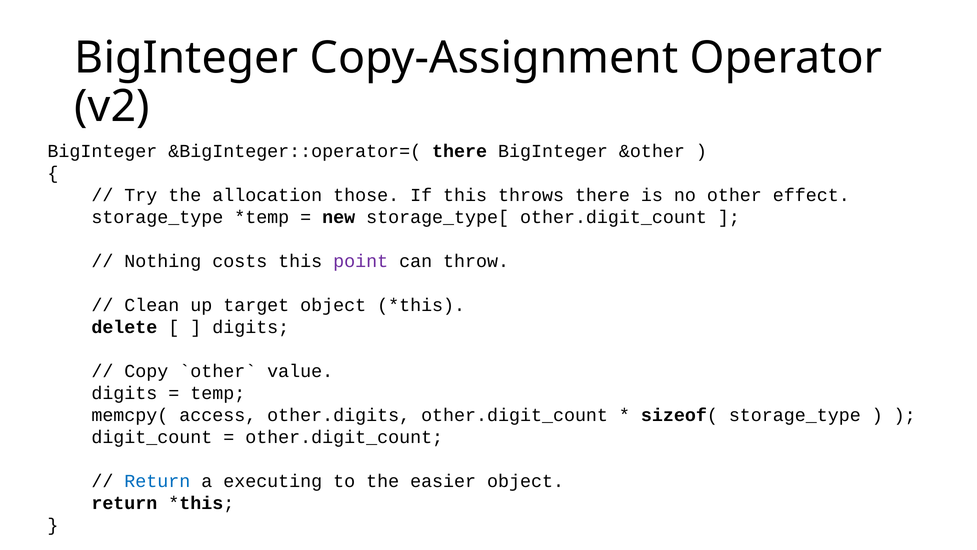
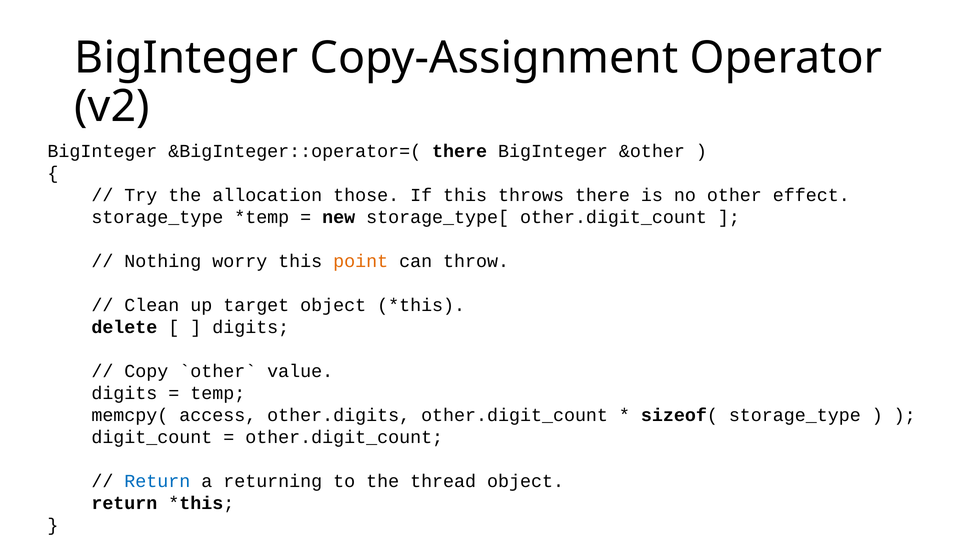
costs: costs -> worry
point colour: purple -> orange
executing: executing -> returning
easier: easier -> thread
